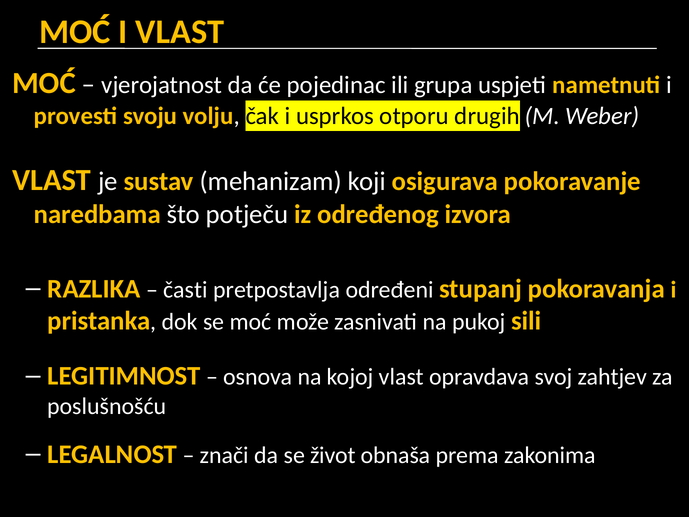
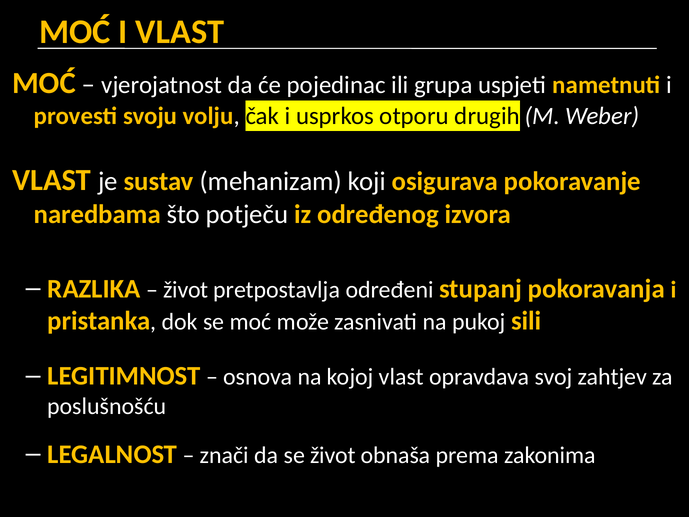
časti at (186, 290): časti -> život
